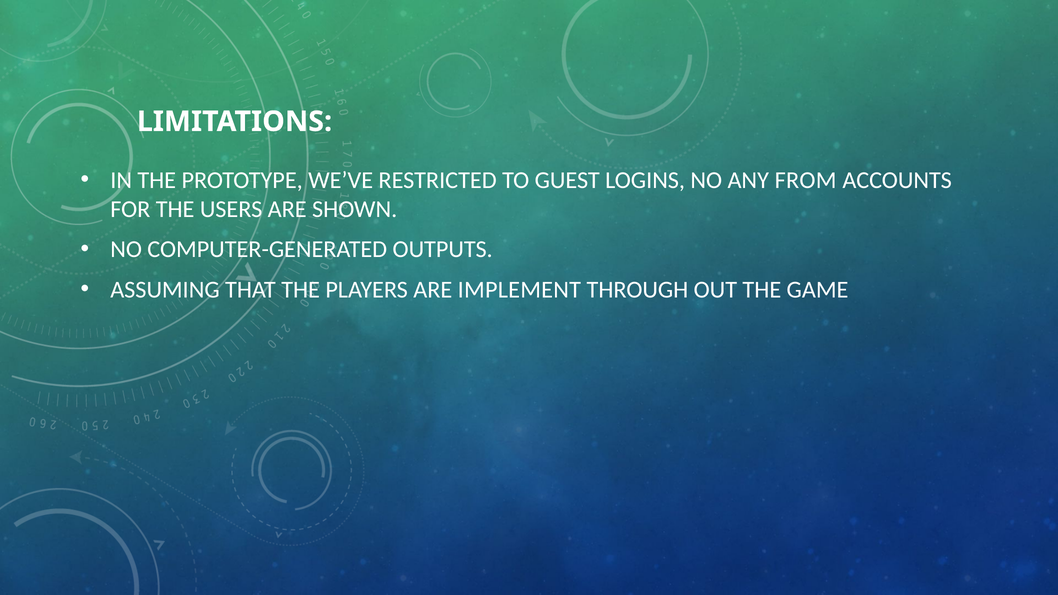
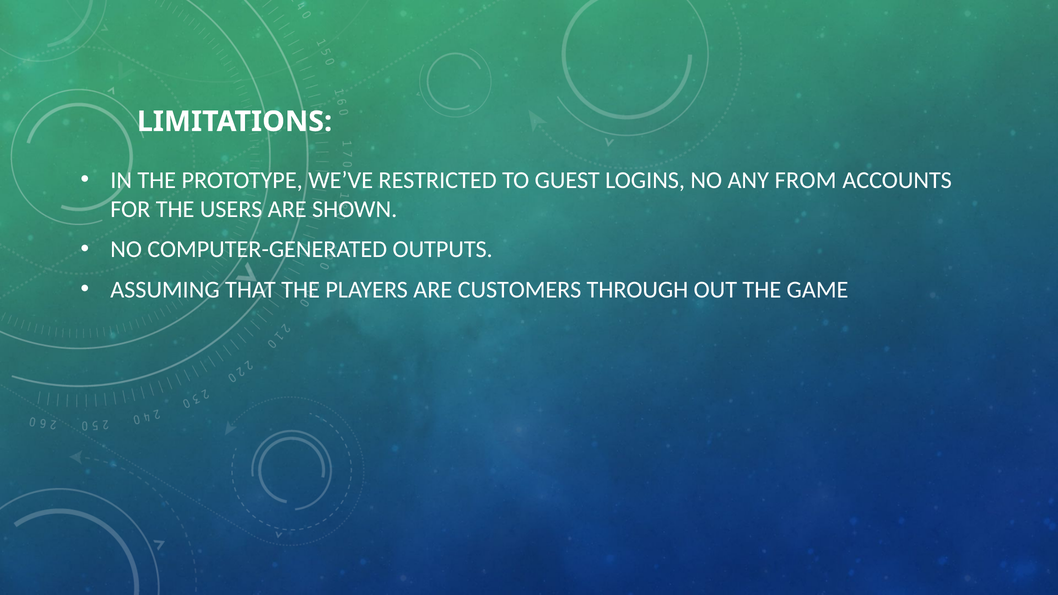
IMPLEMENT: IMPLEMENT -> CUSTOMERS
